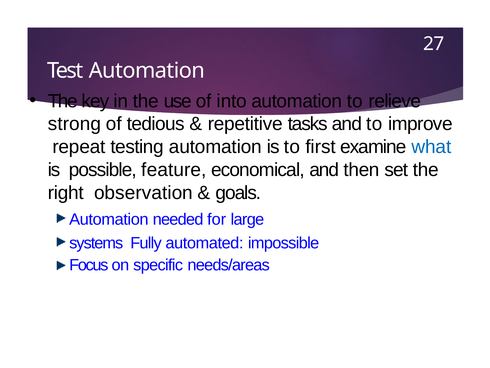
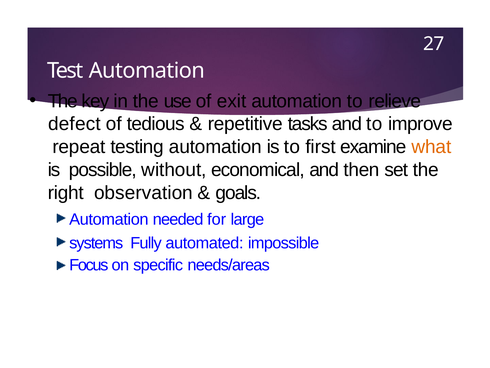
into: into -> exit
strong: strong -> defect
what colour: blue -> orange
feature: feature -> without
